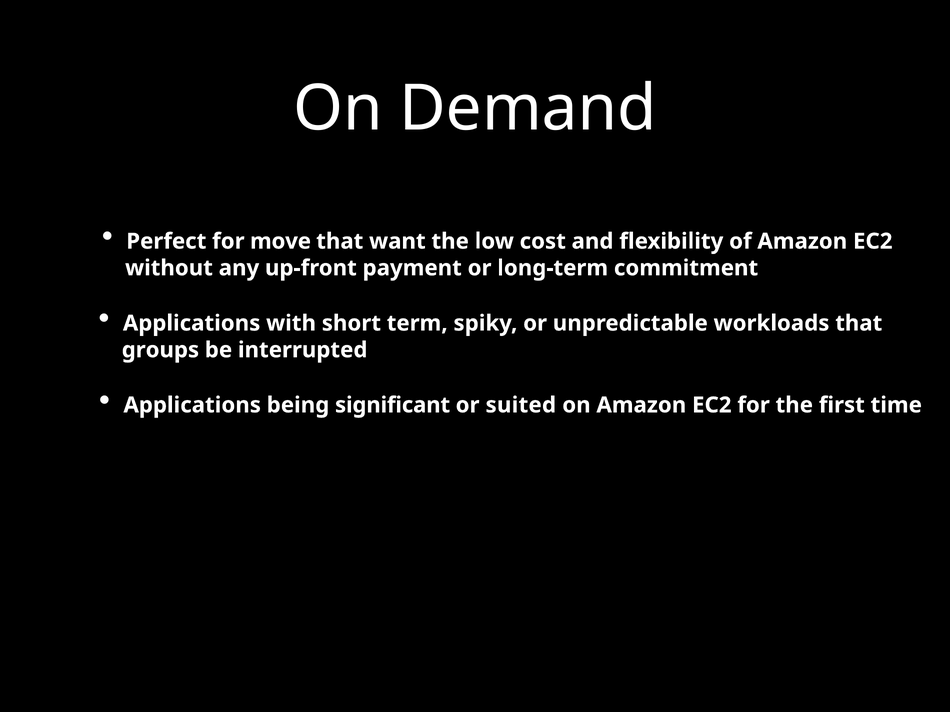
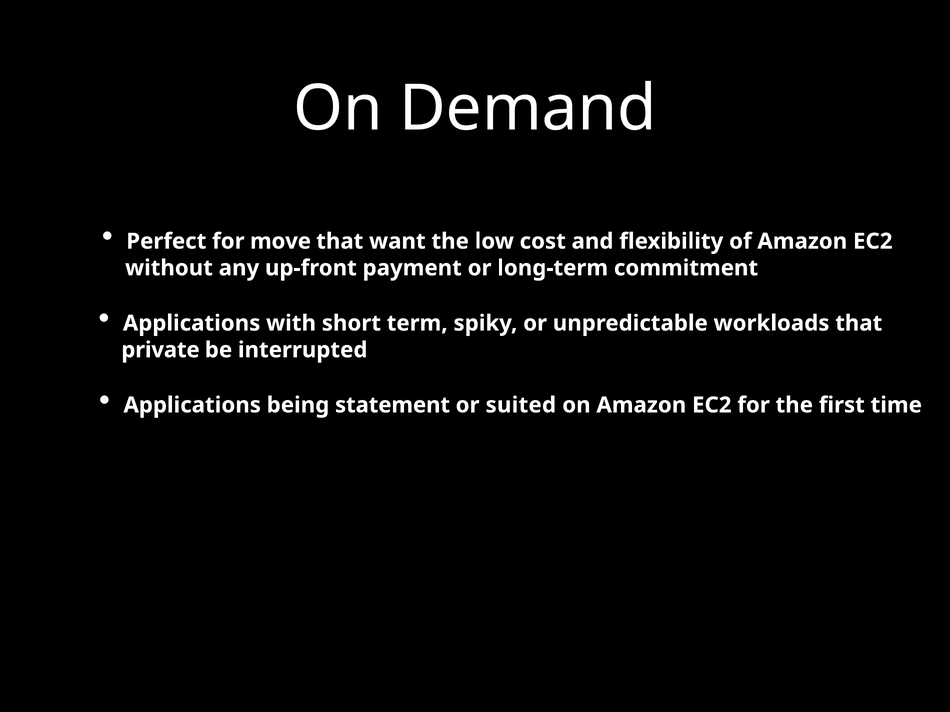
groups: groups -> private
significant: significant -> statement
